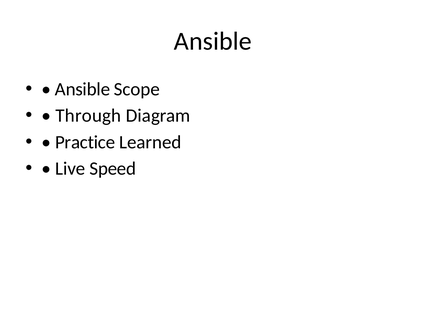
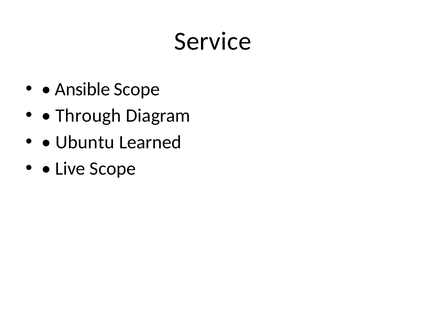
Ansible at (213, 41): Ansible -> Service
Practice: Practice -> Ubuntu
Live Speed: Speed -> Scope
